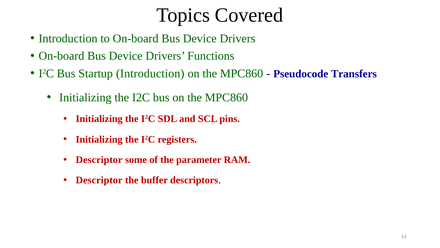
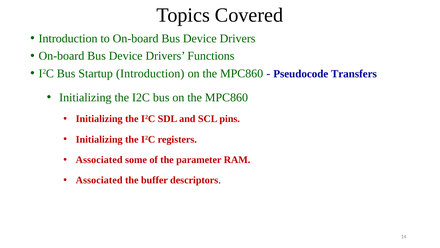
Descriptor at (99, 160): Descriptor -> Associated
Descriptor at (99, 180): Descriptor -> Associated
